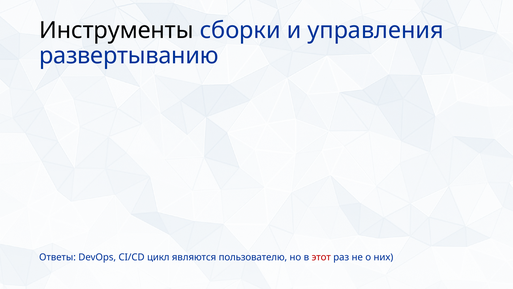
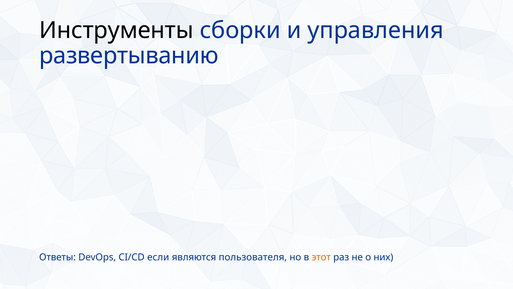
цикл: цикл -> если
пользователю: пользователю -> пользователя
этот colour: red -> orange
